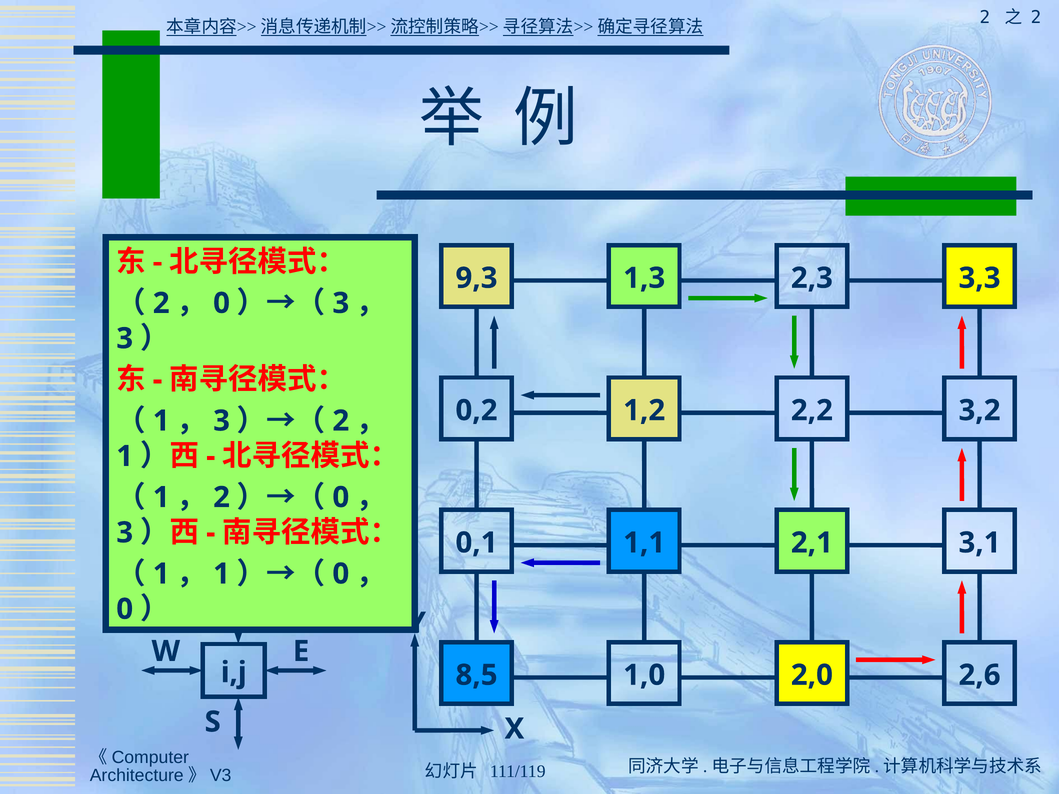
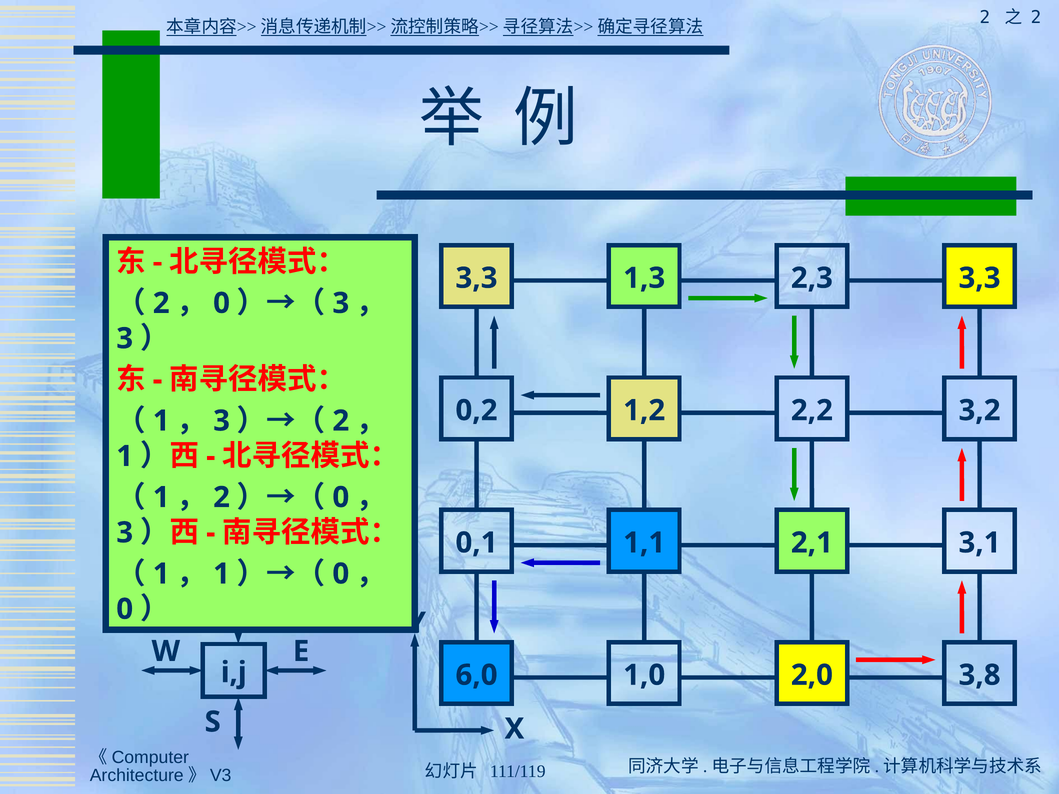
9,3 at (477, 278): 9,3 -> 3,3
8,5: 8,5 -> 6,0
2,6: 2,6 -> 3,8
